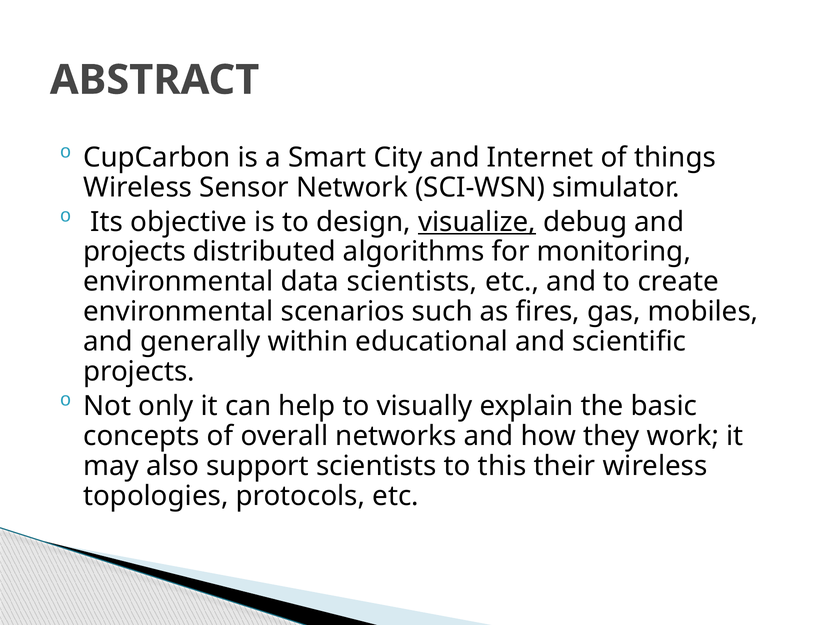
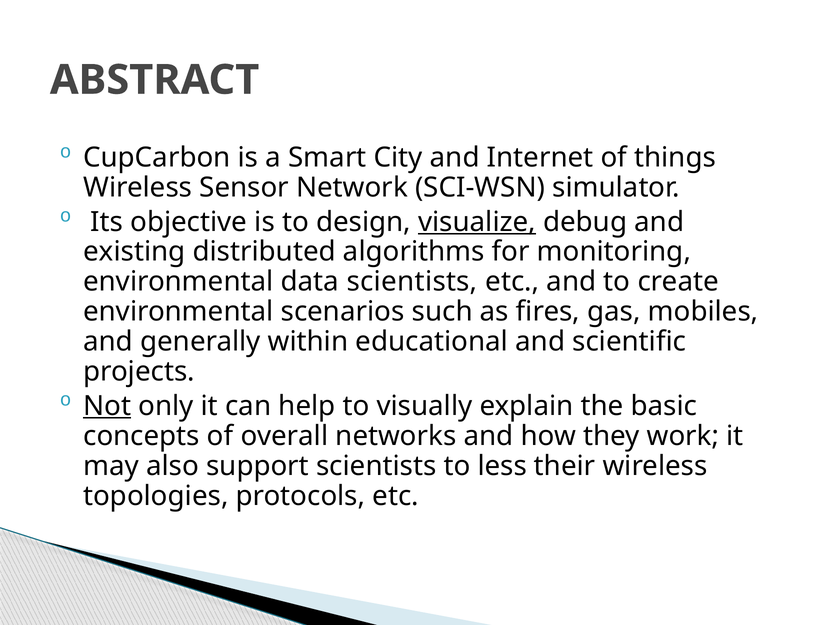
projects at (134, 252): projects -> existing
Not underline: none -> present
this: this -> less
